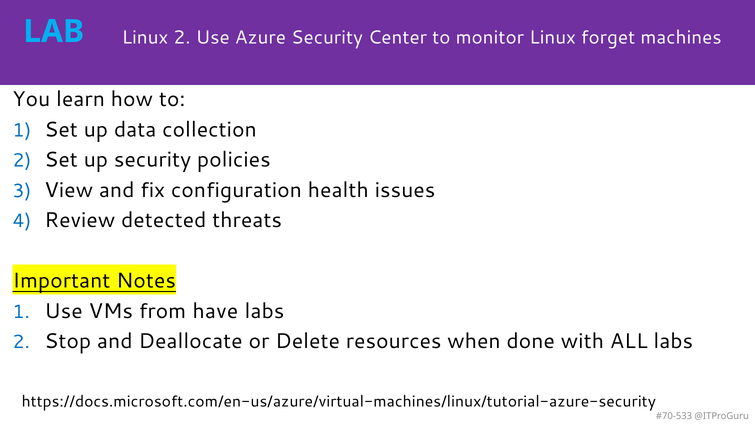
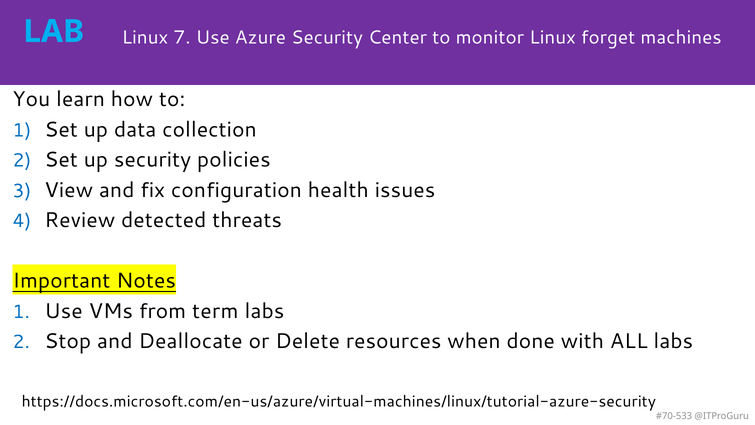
Linux 2: 2 -> 7
have: have -> term
